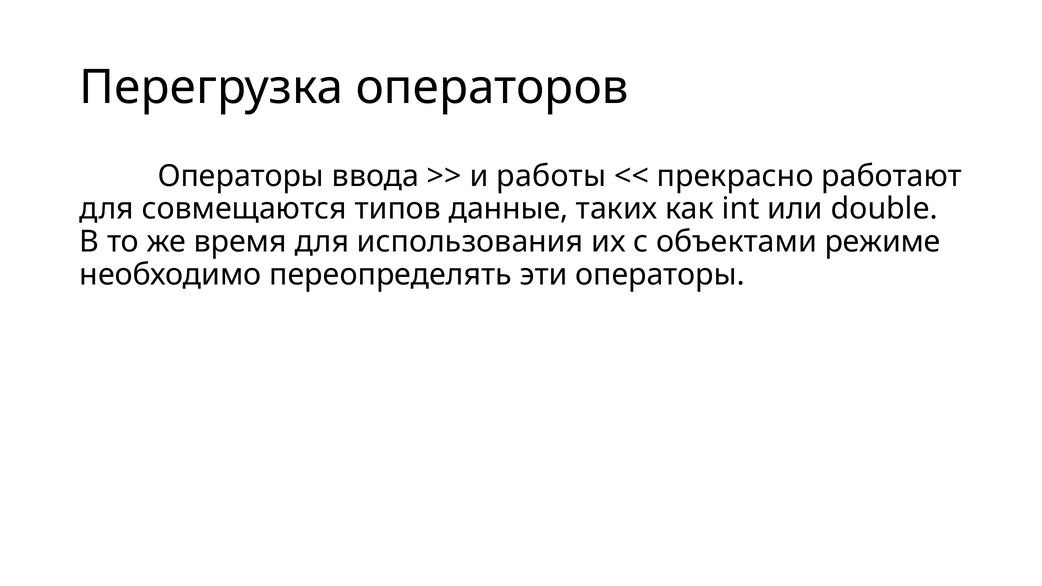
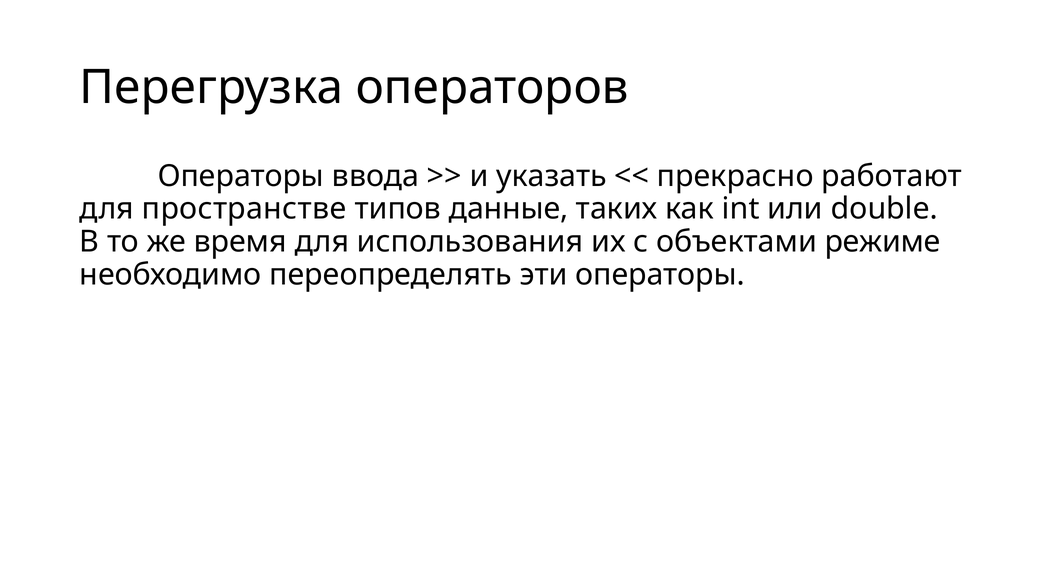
работы: работы -> указать
совмещаются: совмещаются -> пространстве
